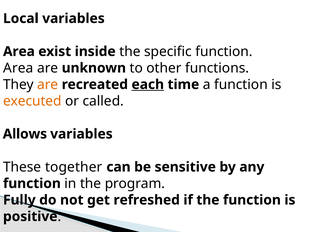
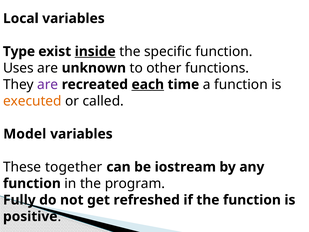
Area at (19, 51): Area -> Type
inside underline: none -> present
Area at (18, 68): Area -> Uses
are at (48, 84) colour: orange -> purple
Allows: Allows -> Model
sensitive: sensitive -> iostream
